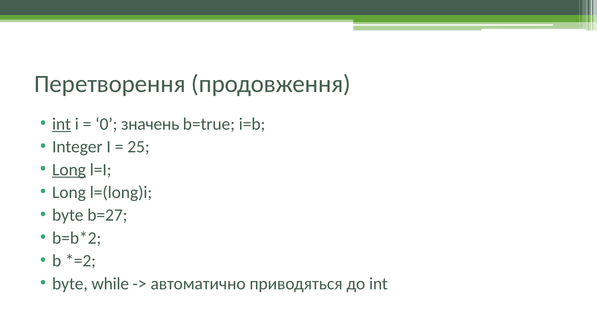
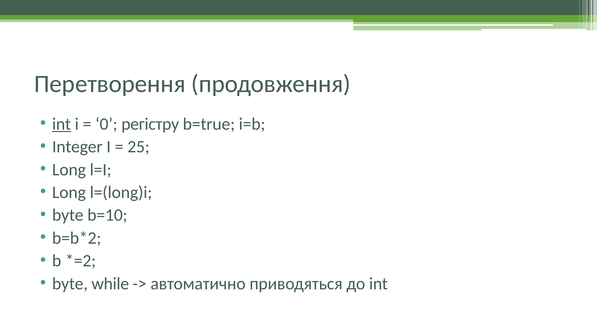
значень: значень -> регістру
Long at (69, 170) underline: present -> none
b=27: b=27 -> b=10
